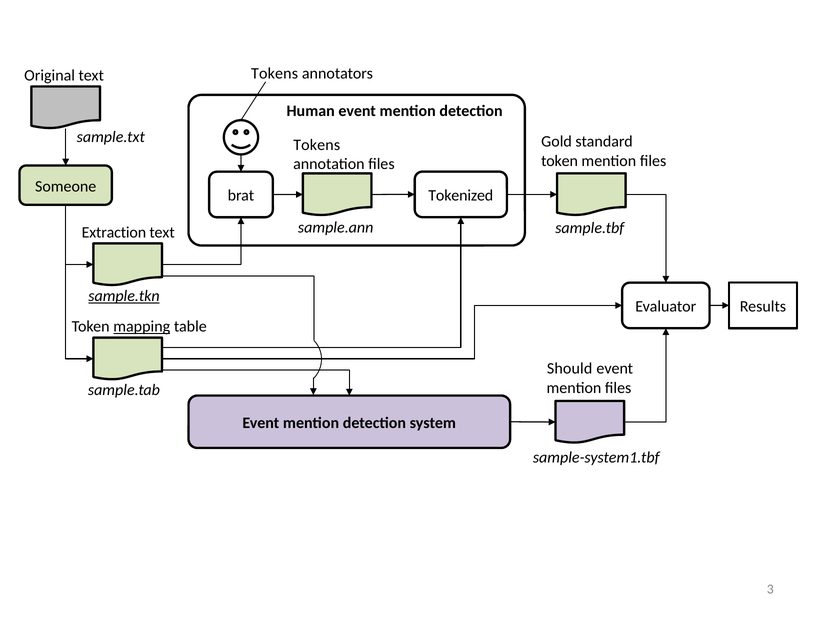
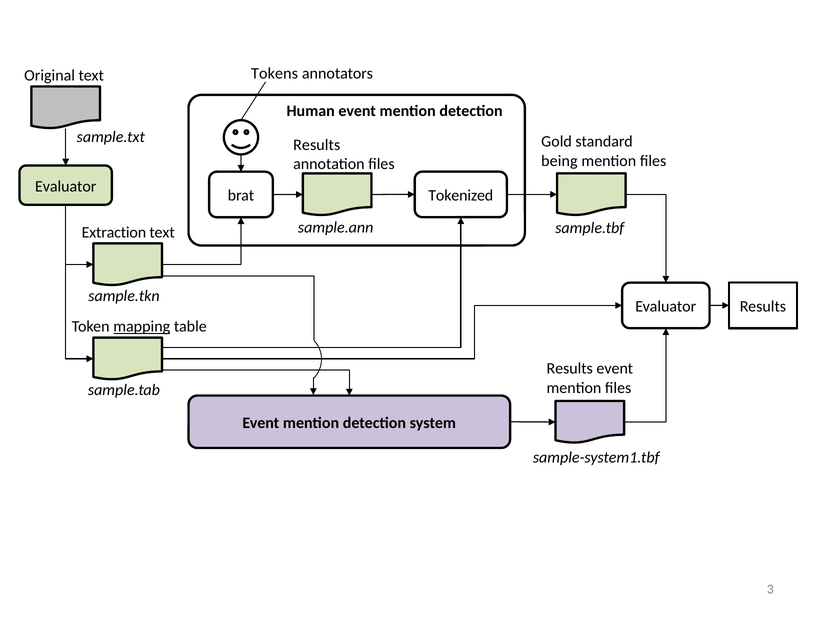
Tokens at (317, 145): Tokens -> Results
token at (560, 161): token -> being
Someone at (66, 186): Someone -> Evaluator
sample.tkn underline: present -> none
Should at (570, 369): Should -> Results
